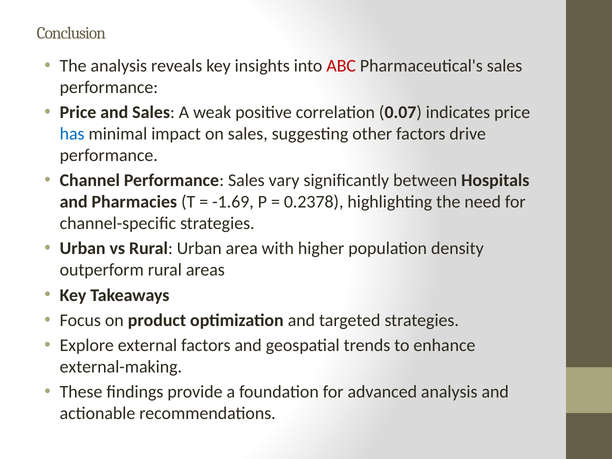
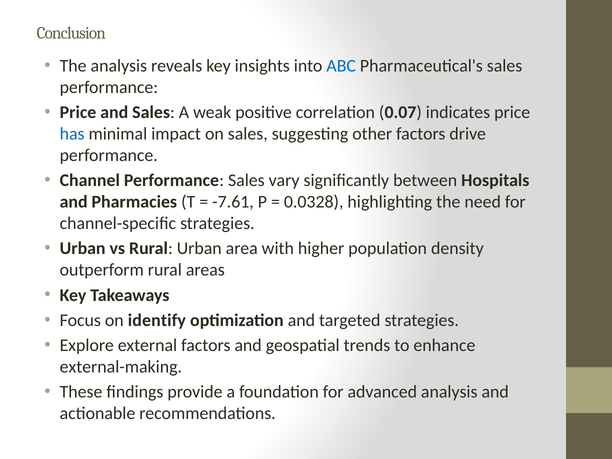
ABC colour: red -> blue
-1.69: -1.69 -> -7.61
0.2378: 0.2378 -> 0.0328
product: product -> identify
